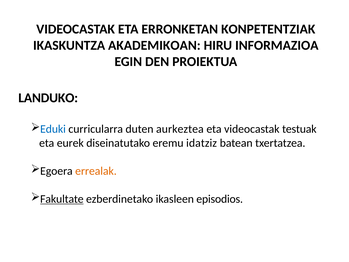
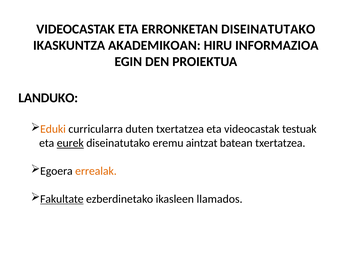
ERRONKETAN KONPETENTZIAK: KONPETENTZIAK -> DISEINATUTAKO
Eduki colour: blue -> orange
duten aurkeztea: aurkeztea -> txertatzea
eurek underline: none -> present
idatziz: idatziz -> aintzat
episodios: episodios -> llamados
